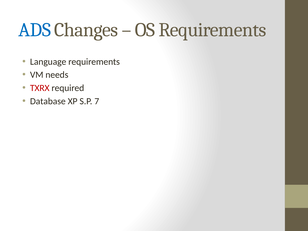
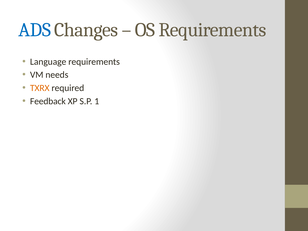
TXRX colour: red -> orange
Database: Database -> Feedback
7: 7 -> 1
